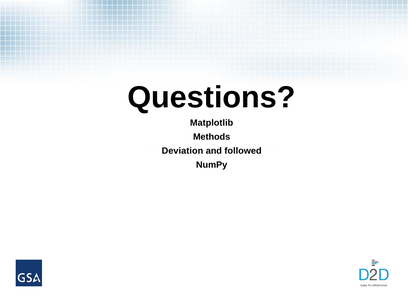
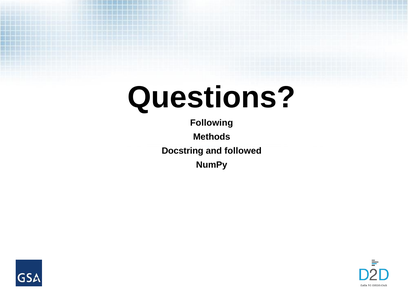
Matplotlib: Matplotlib -> Following
Deviation: Deviation -> Docstring
